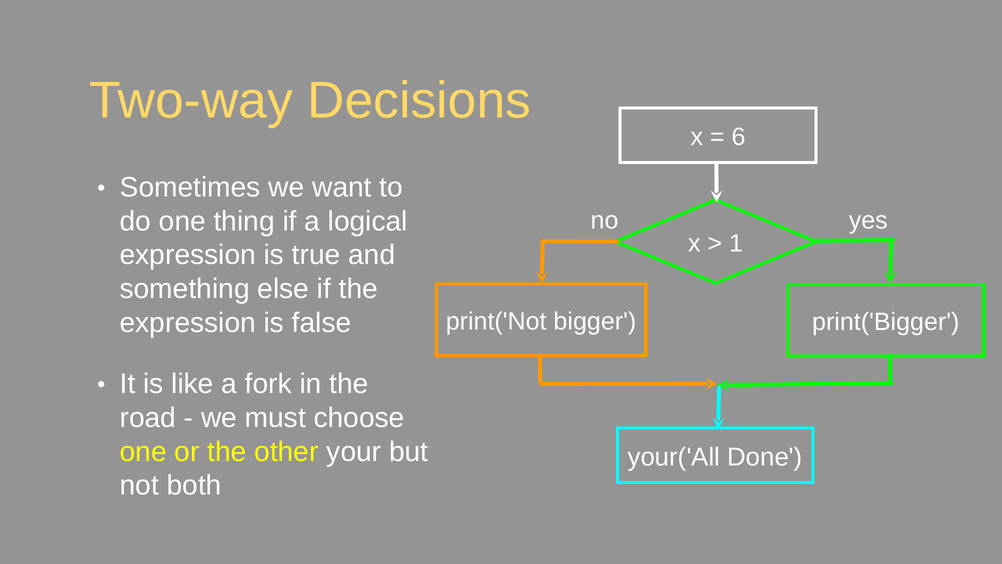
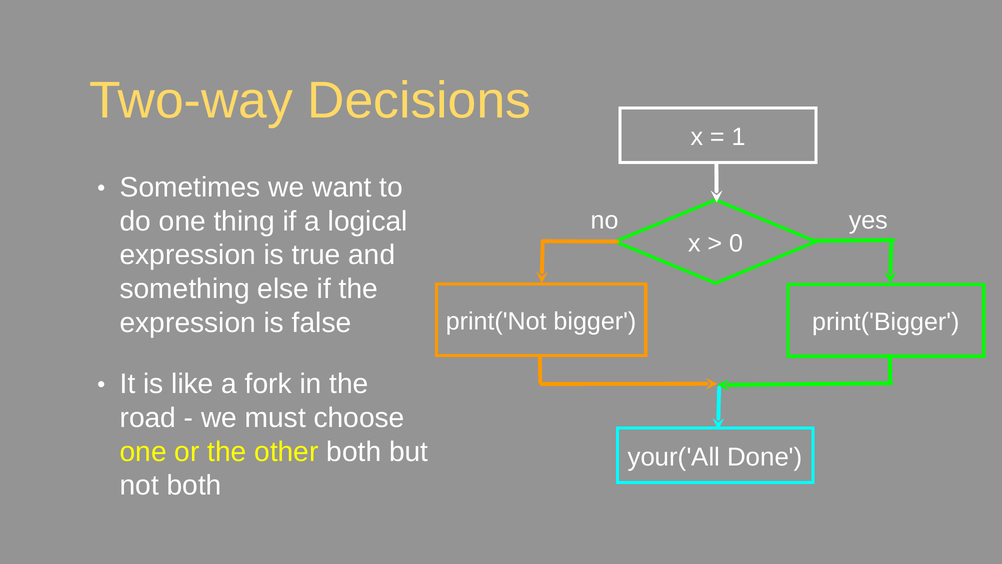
6: 6 -> 1
1: 1 -> 0
other your: your -> both
